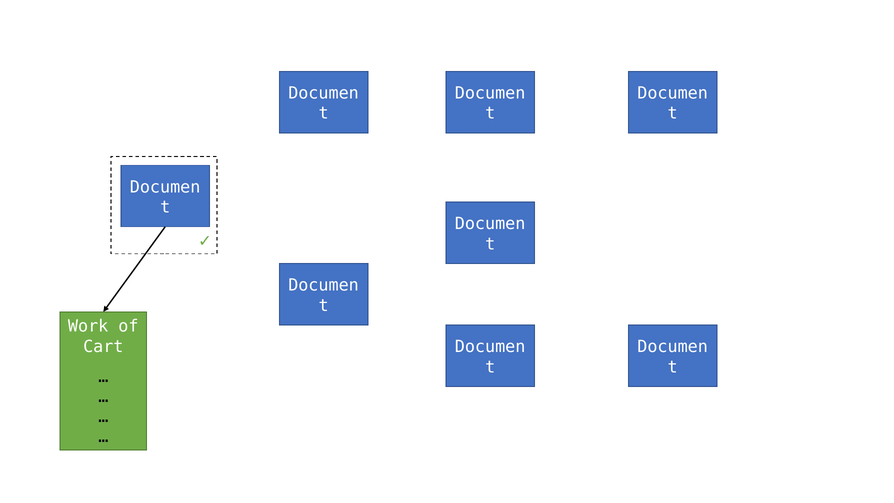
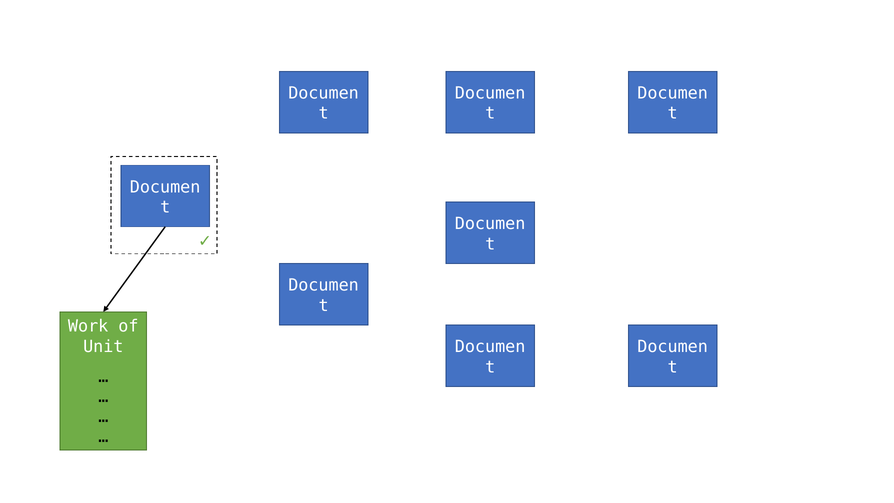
Cart: Cart -> Unit
